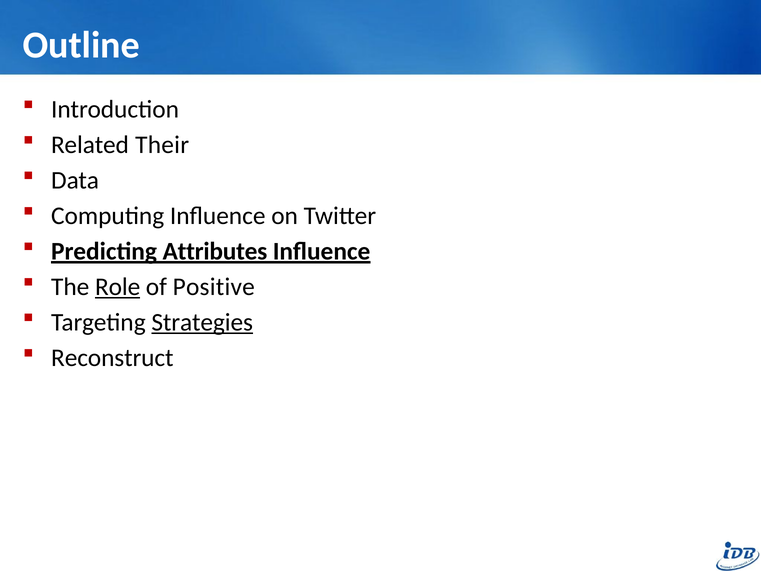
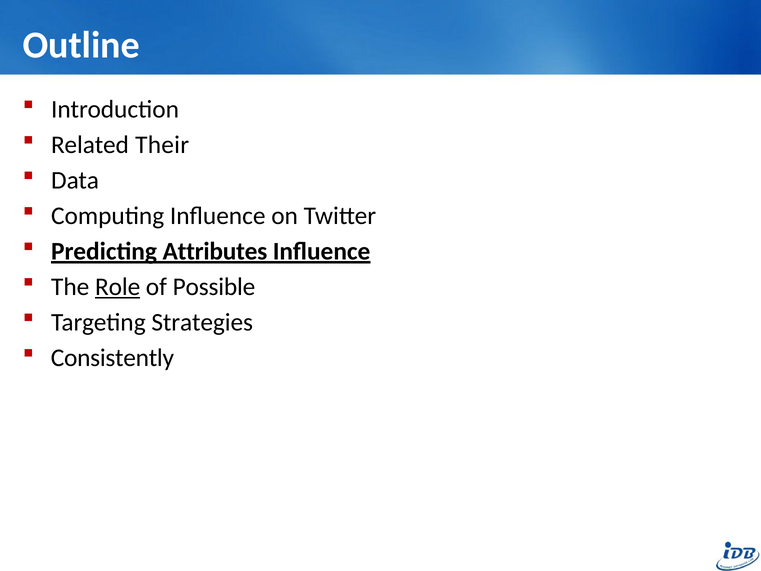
Positive: Positive -> Possible
Strategies underline: present -> none
Reconstruct: Reconstruct -> Consistently
